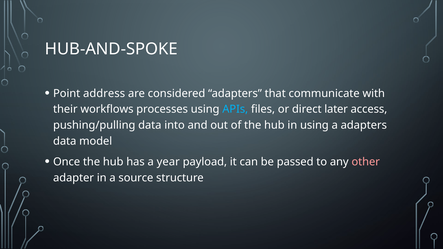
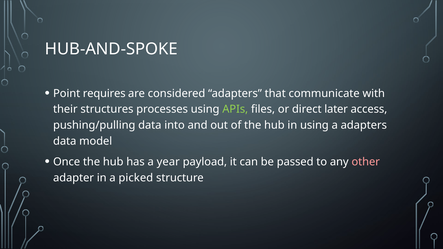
address: address -> requires
workflows: workflows -> structures
APIs colour: light blue -> light green
source: source -> picked
